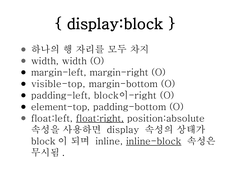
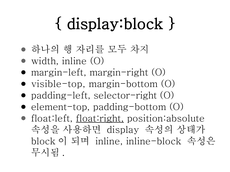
width width: width -> inline
block이-right: block이-right -> selector-right
inline-block underline: present -> none
